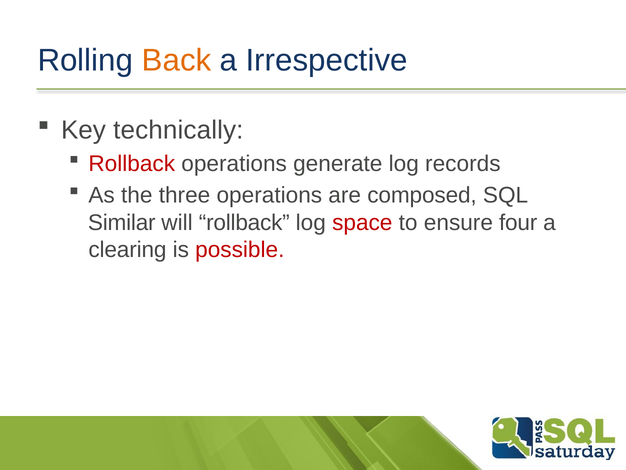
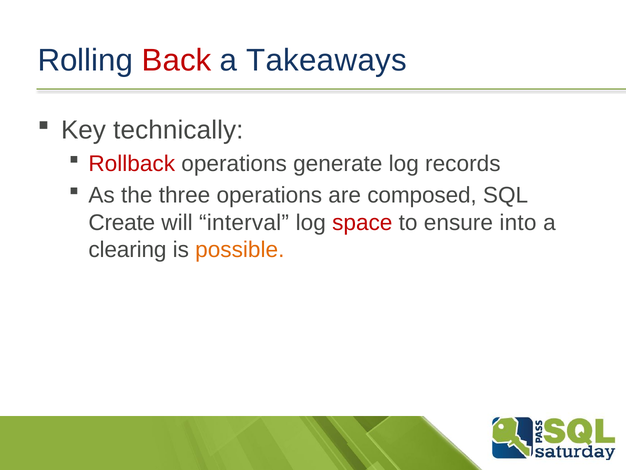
Back colour: orange -> red
Irrespective: Irrespective -> Takeaways
Similar: Similar -> Create
will rollback: rollback -> interval
four: four -> into
possible colour: red -> orange
